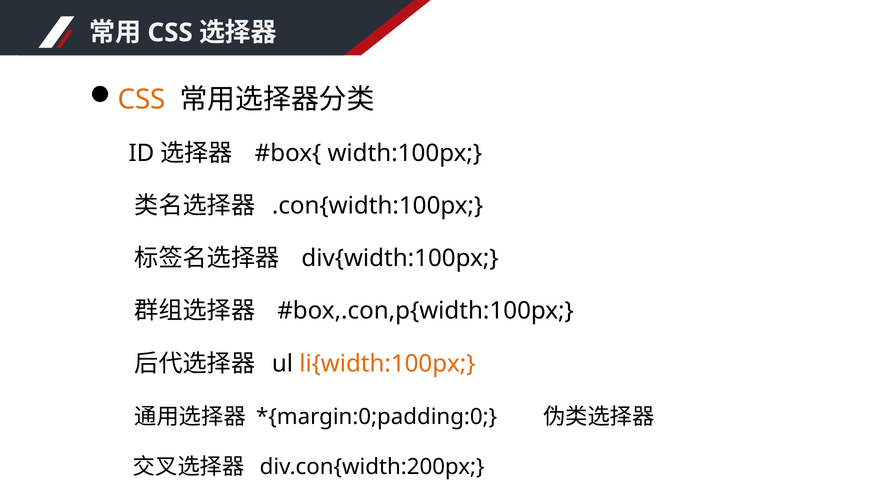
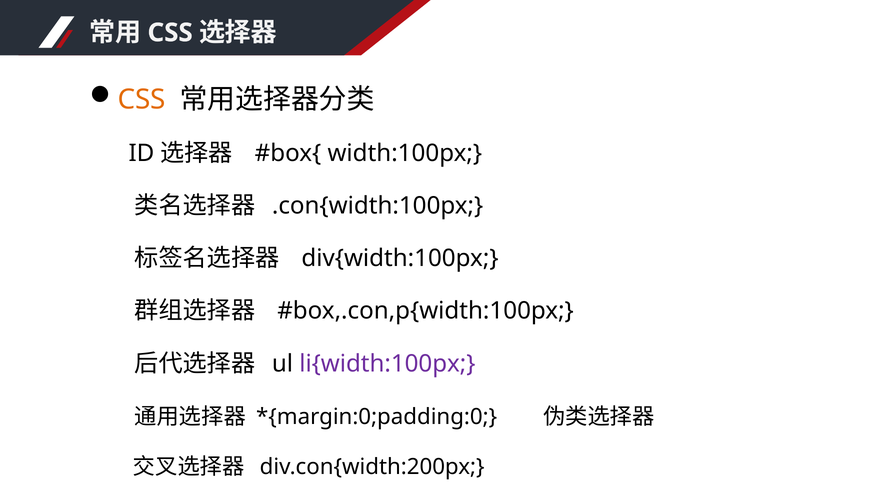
li{width:100px colour: orange -> purple
